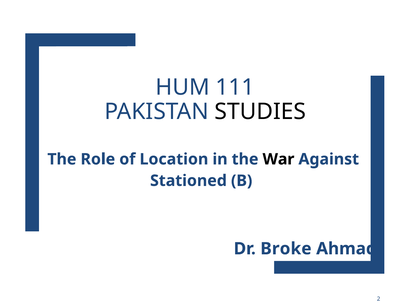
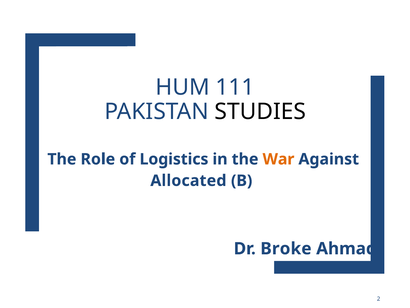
Location: Location -> Logistics
War colour: black -> orange
Stationed: Stationed -> Allocated
